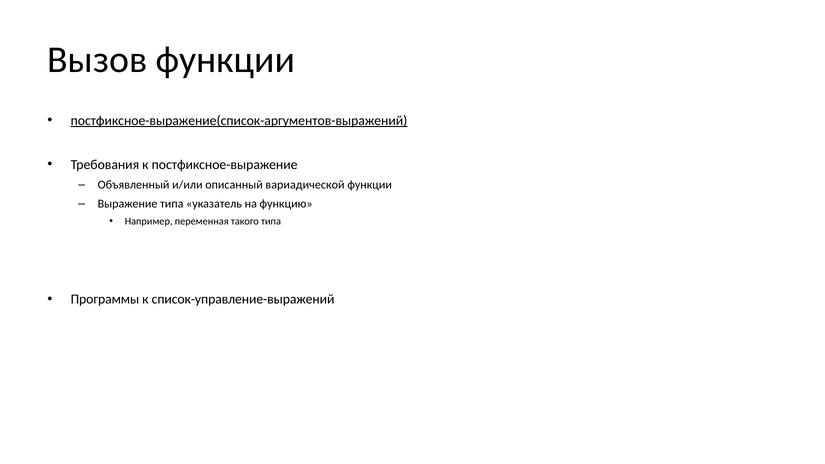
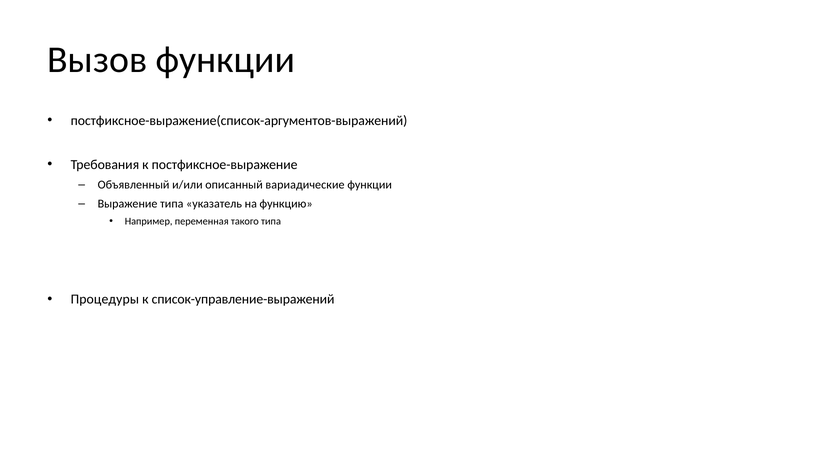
постфиксное-выражение(список-аргументов-выражений underline: present -> none
вариадической: вариадической -> вариадические
Программы: Программы -> Процедуры
